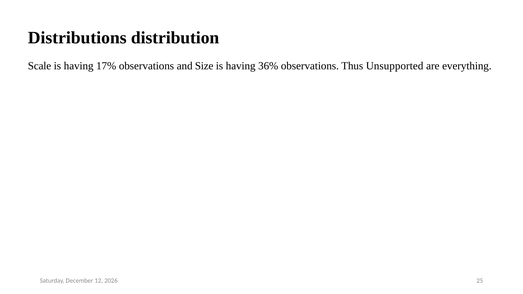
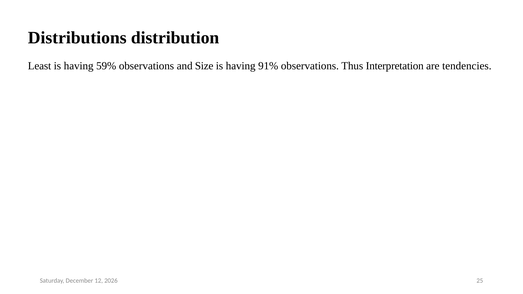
Scale: Scale -> Least
17%: 17% -> 59%
36%: 36% -> 91%
Unsupported: Unsupported -> Interpretation
everything: everything -> tendencies
